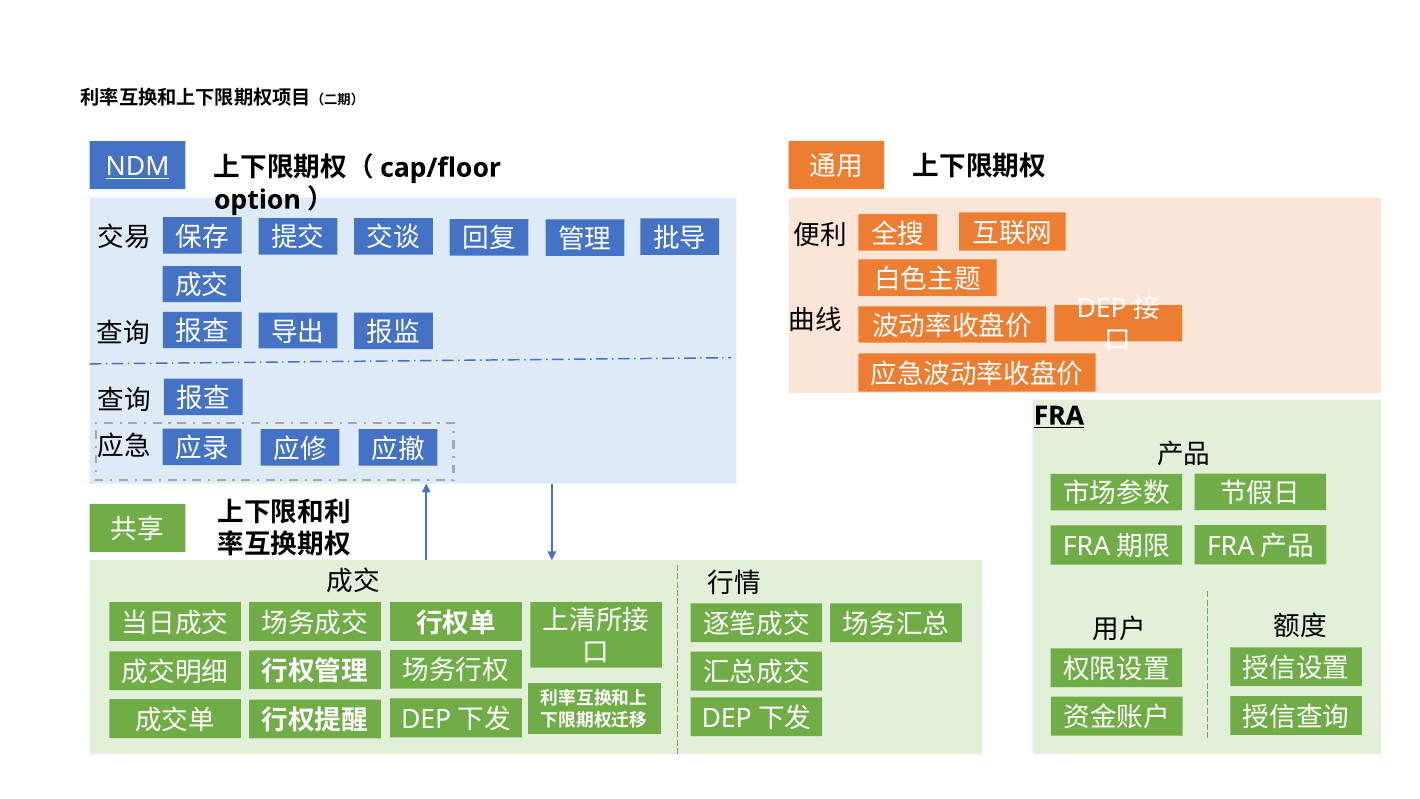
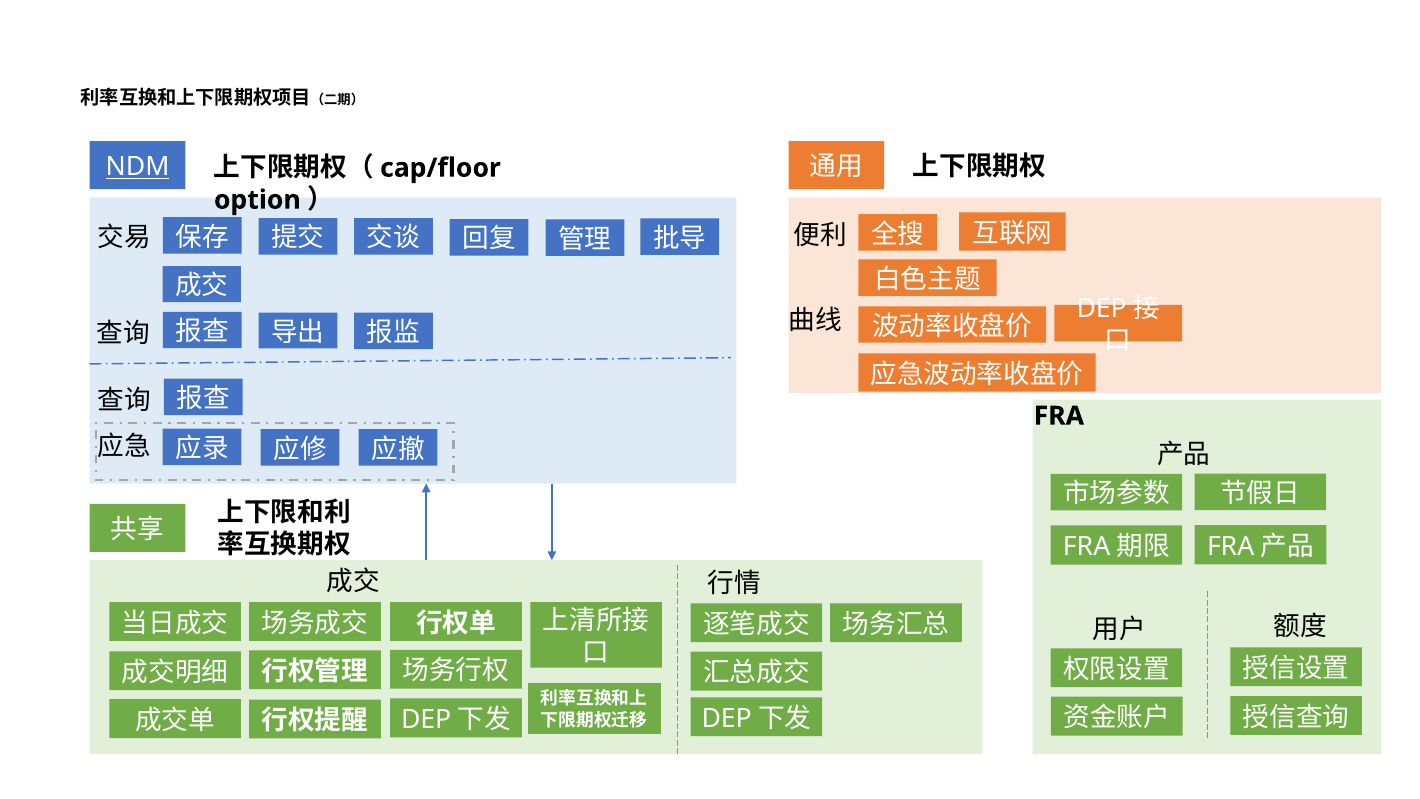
FRA underline: present -> none
